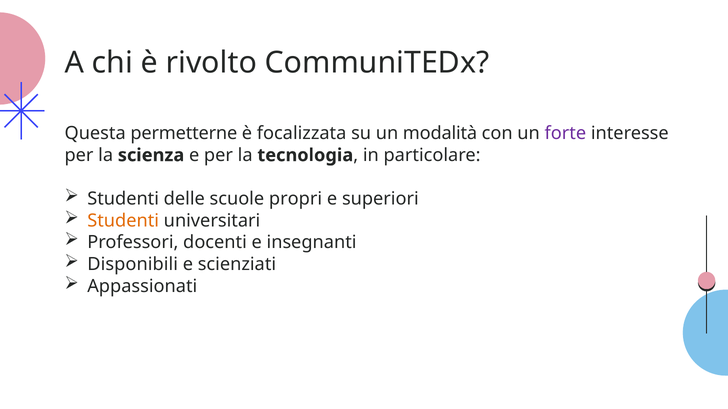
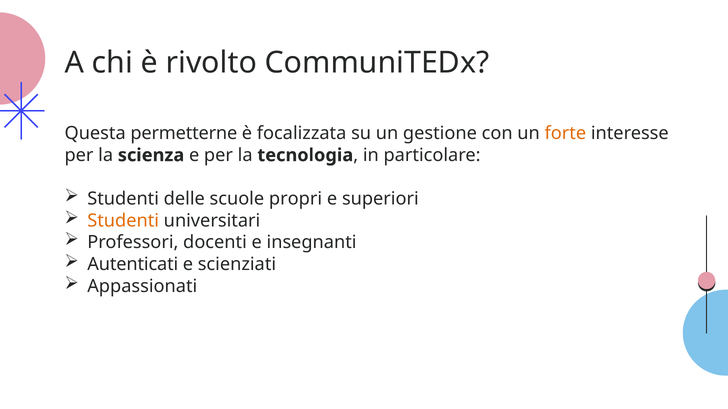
modalità: modalità -> gestione
forte colour: purple -> orange
Disponibili: Disponibili -> Autenticati
